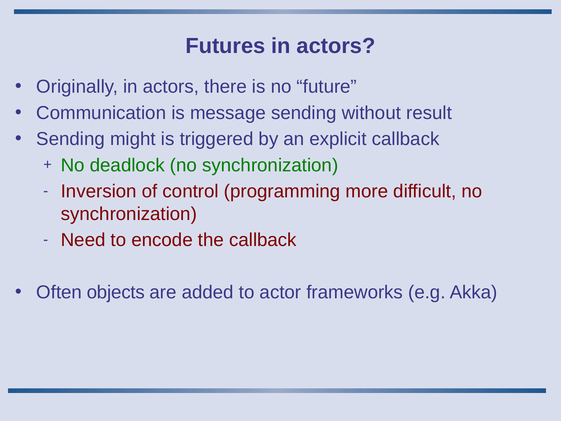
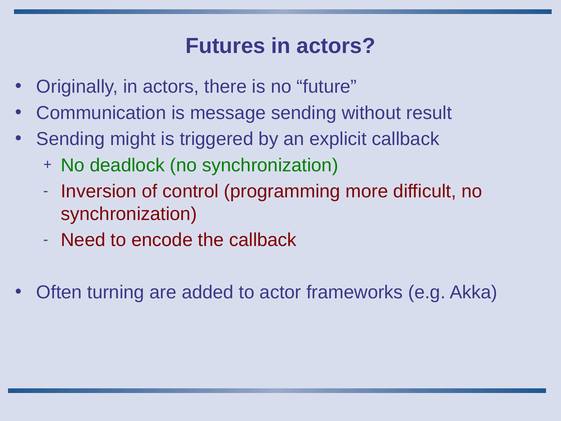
objects: objects -> turning
